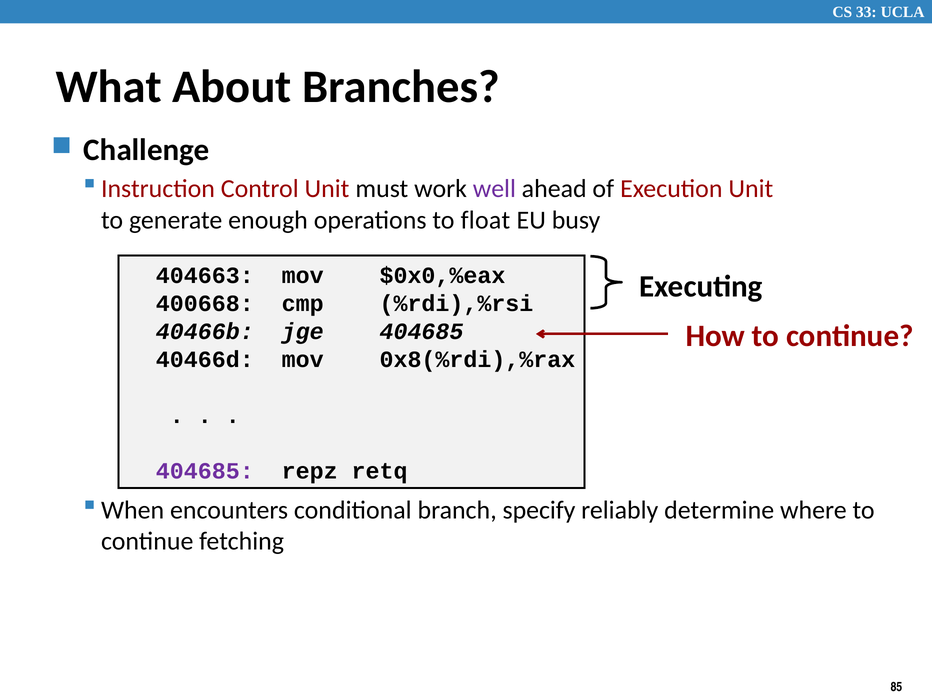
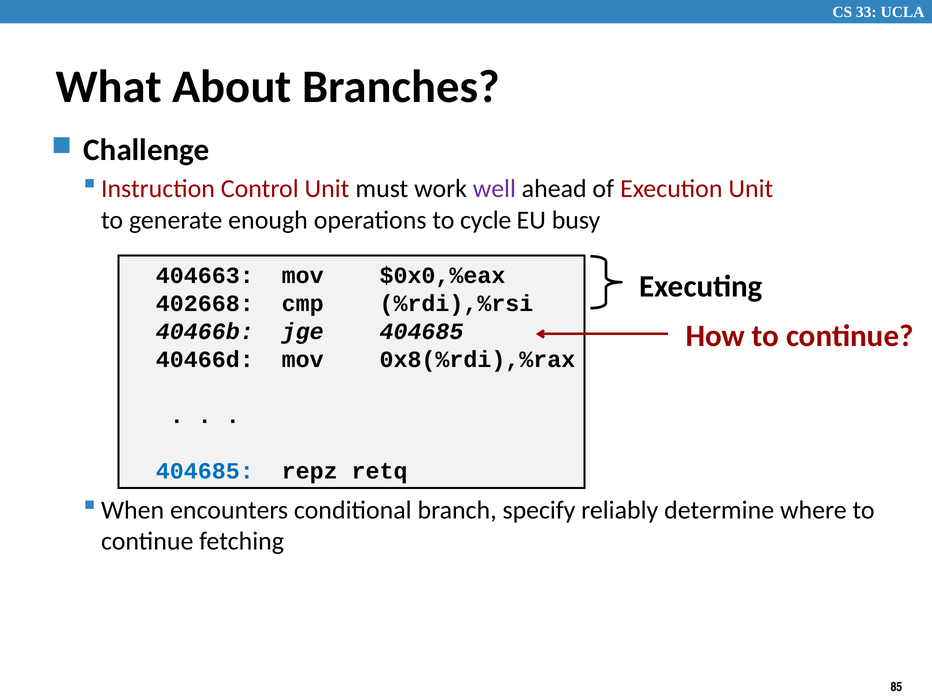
float: float -> cycle
400668: 400668 -> 402668
404685 at (205, 471) colour: purple -> blue
